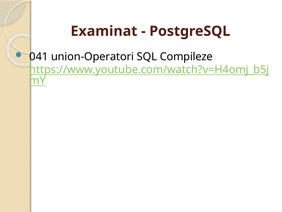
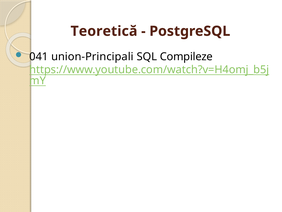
Examinat: Examinat -> Teoretică
union-Operatori: union-Operatori -> union-Principali
